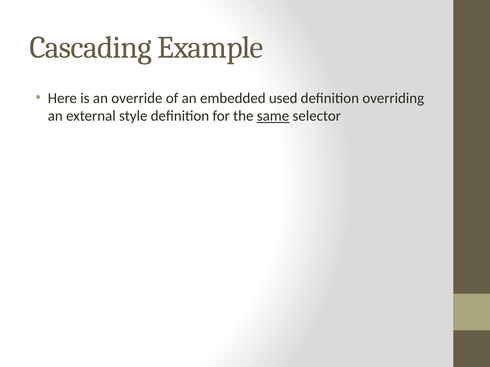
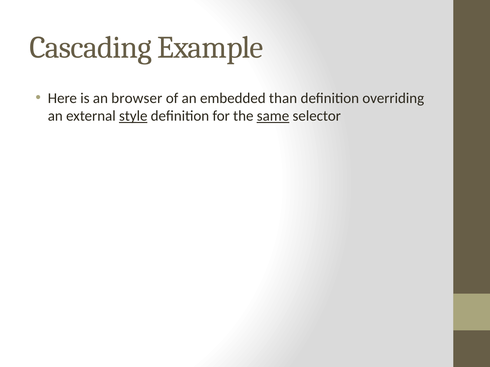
override: override -> browser
used: used -> than
style underline: none -> present
